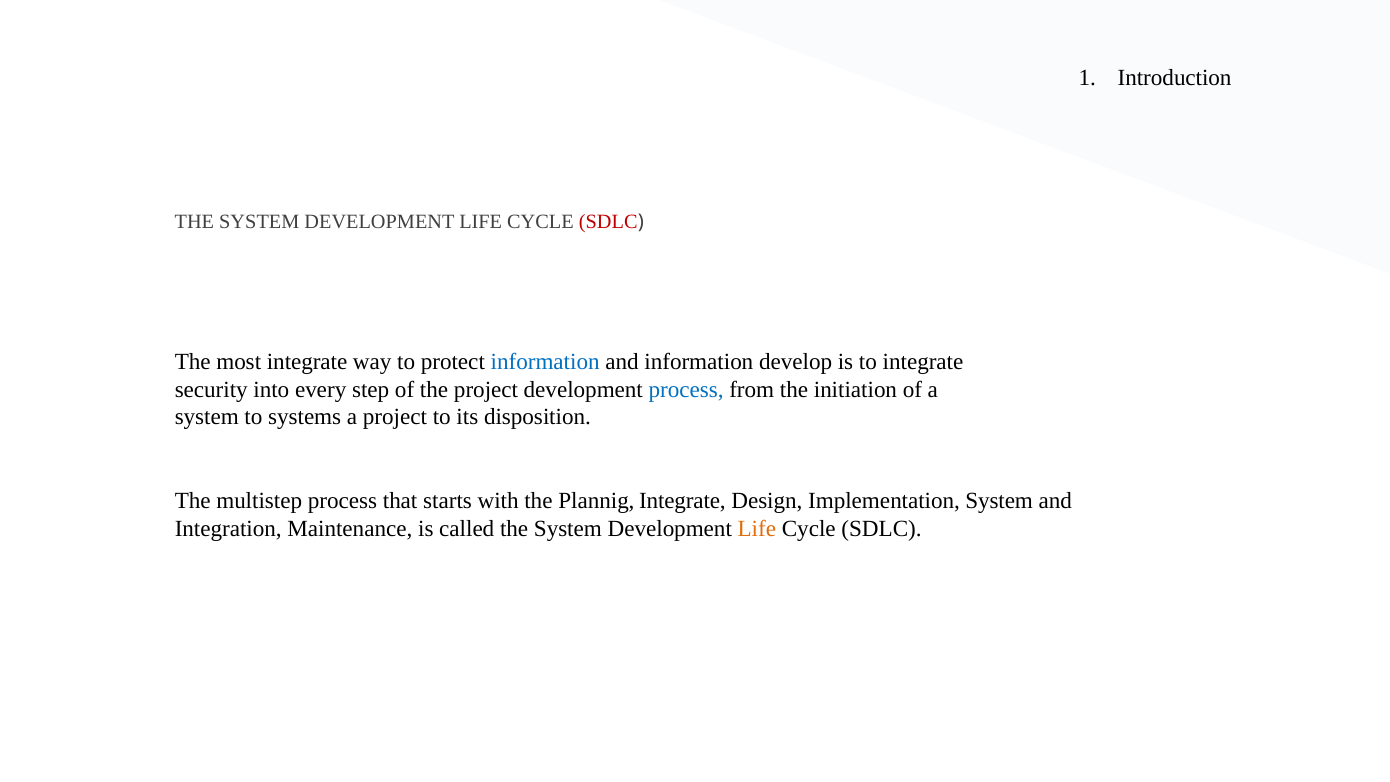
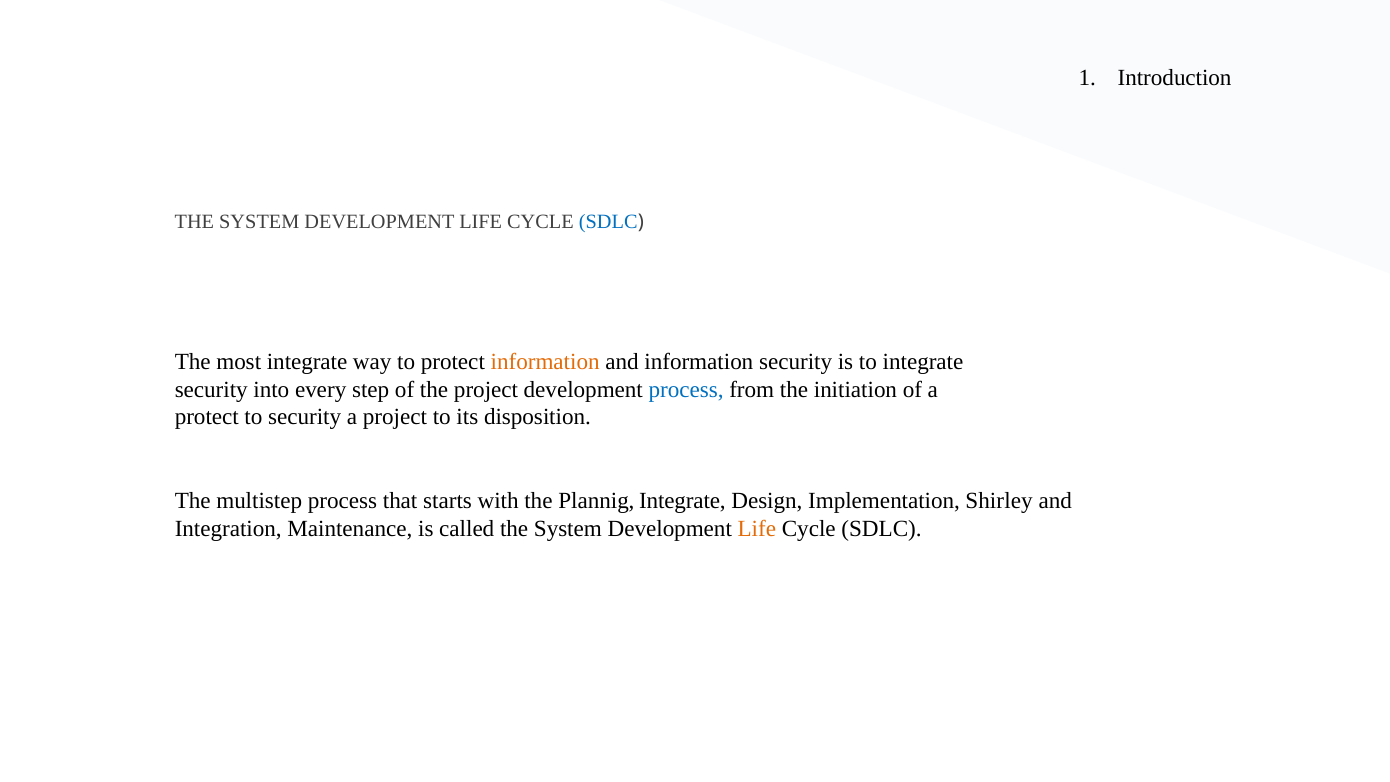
SDLC at (608, 222) colour: red -> blue
information at (545, 362) colour: blue -> orange
information develop: develop -> security
system at (207, 417): system -> protect
to systems: systems -> security
Implementation System: System -> Shirley
